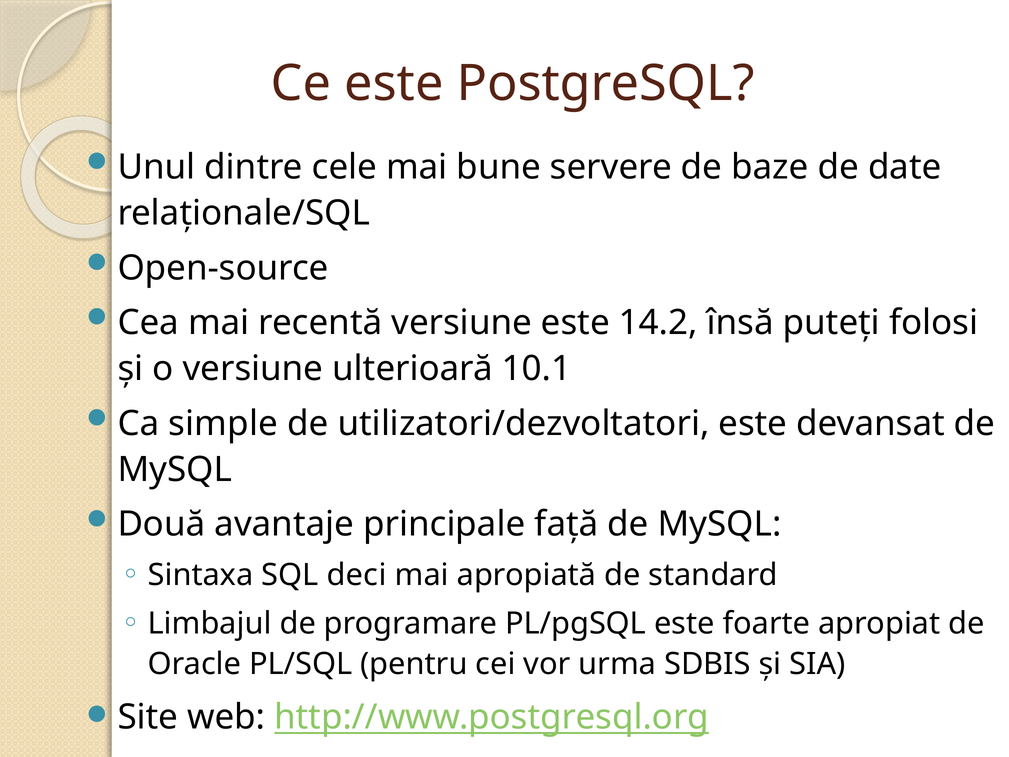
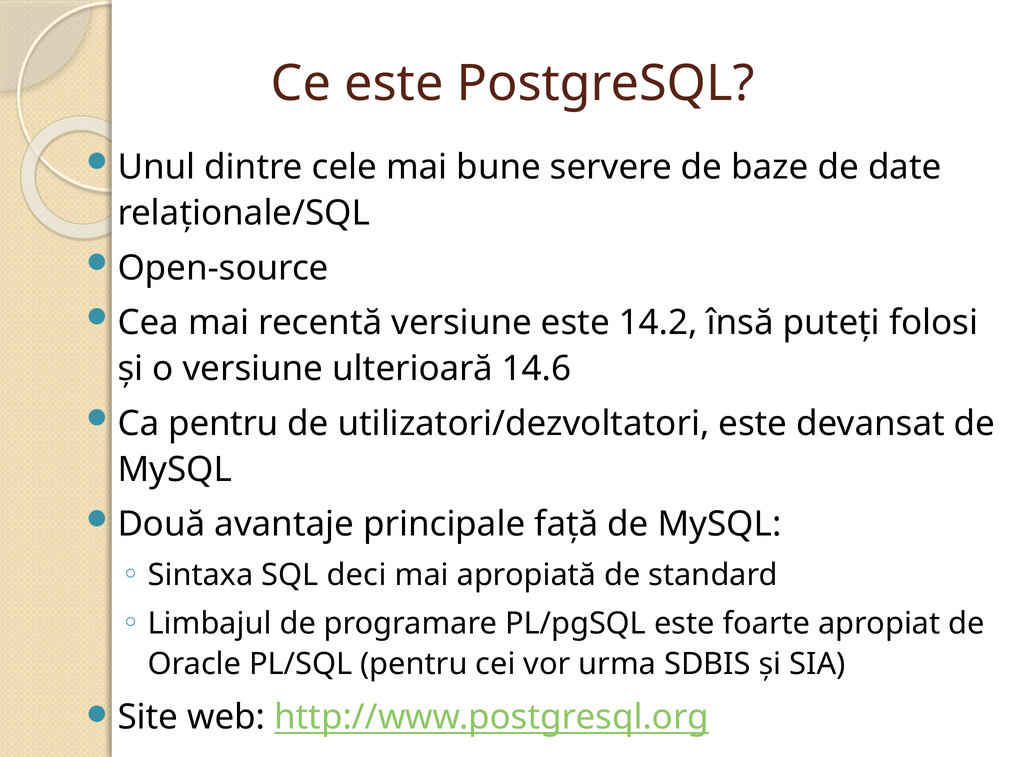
10.1: 10.1 -> 14.6
Ca simple: simple -> pentru
